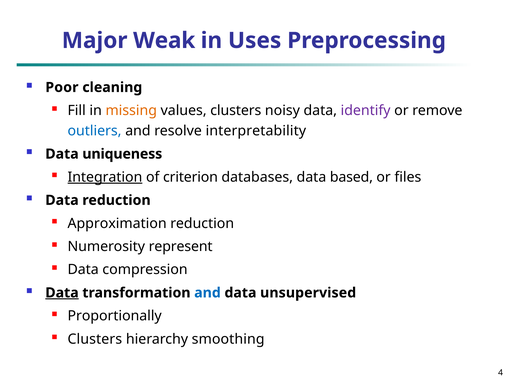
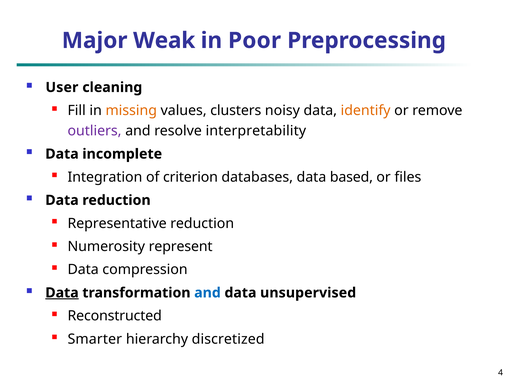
Uses: Uses -> Poor
Poor: Poor -> User
identify colour: purple -> orange
outliers colour: blue -> purple
uniqueness: uniqueness -> incomplete
Integration underline: present -> none
Approximation: Approximation -> Representative
Proportionally: Proportionally -> Reconstructed
Clusters at (95, 339): Clusters -> Smarter
smoothing: smoothing -> discretized
